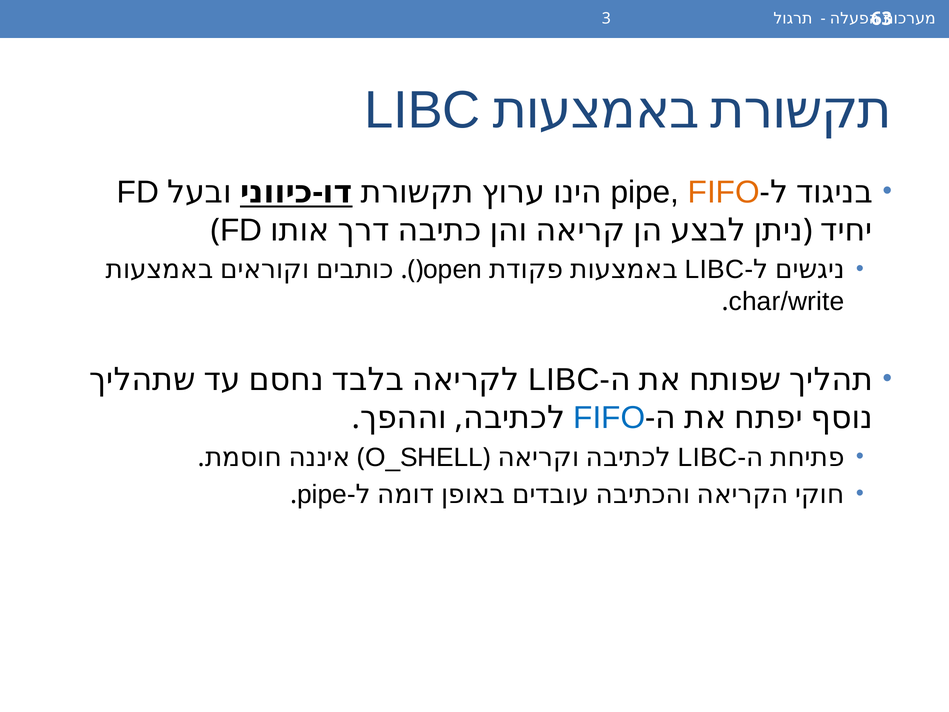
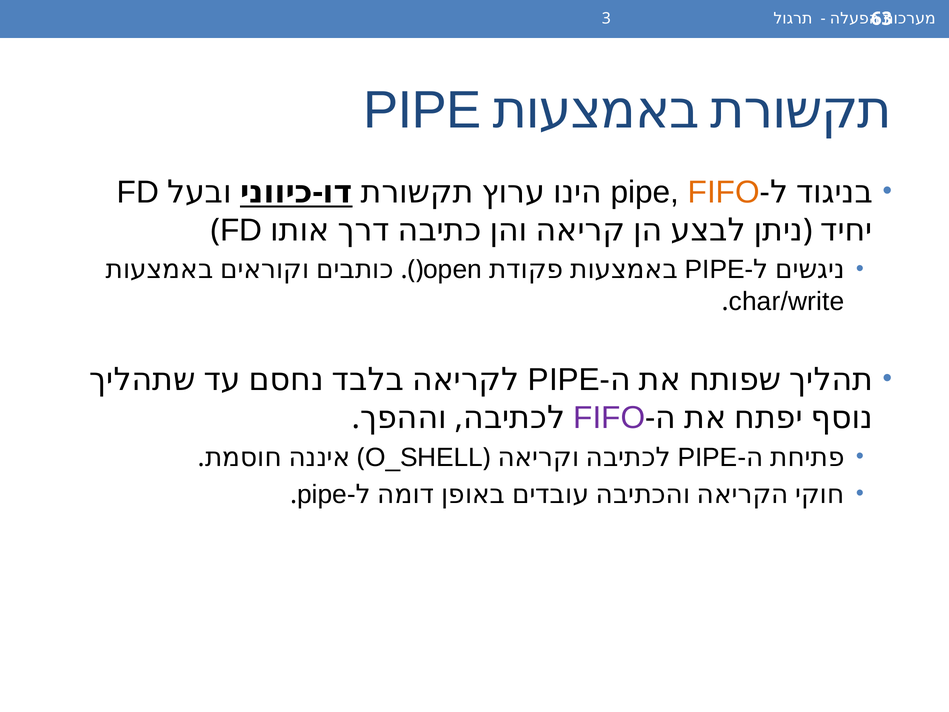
LIBC at (422, 110): LIBC -> PIPE
LIBC at (715, 270): LIBC -> PIPE
LIBC at (564, 380): LIBC -> PIPE
FIFO at (609, 418) colour: blue -> purple
LIBC at (707, 457): LIBC -> PIPE
